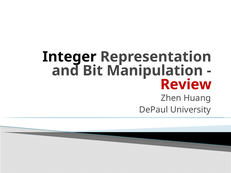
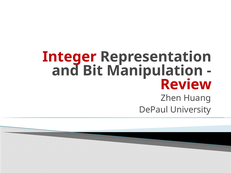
Integer colour: black -> red
